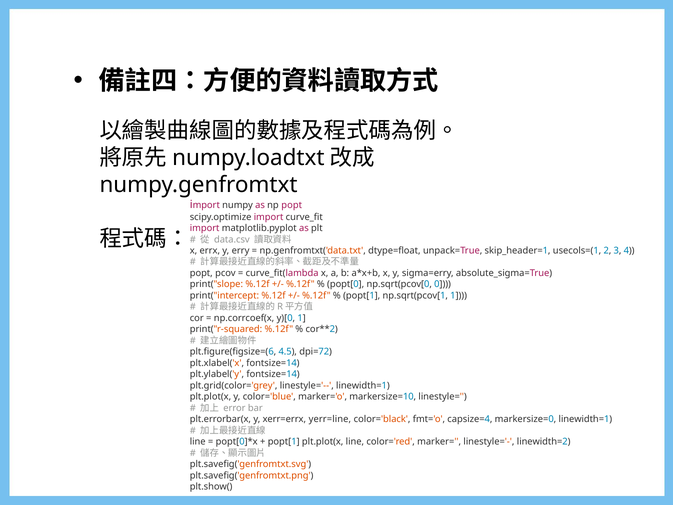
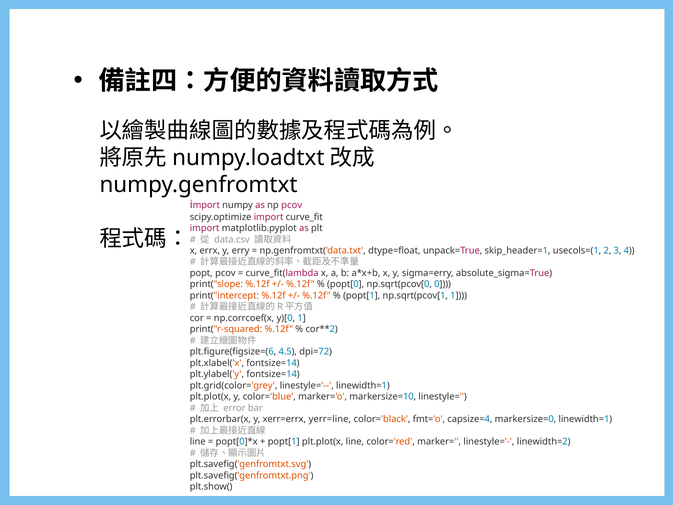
np popt: popt -> pcov
